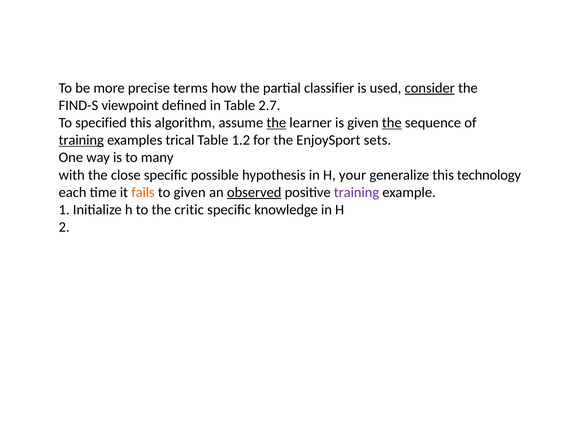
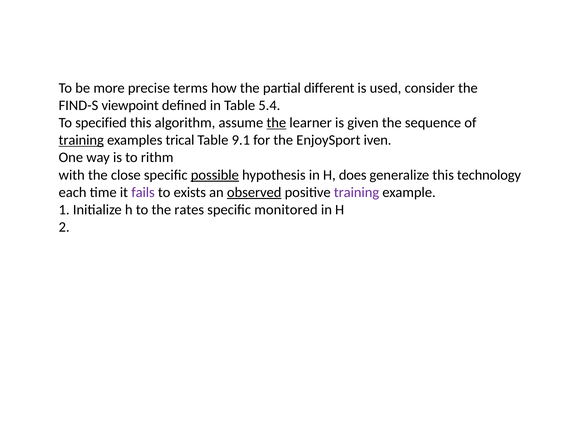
classifier: classifier -> different
consider underline: present -> none
2.7: 2.7 -> 5.4
the at (392, 123) underline: present -> none
1.2: 1.2 -> 9.1
sets: sets -> iven
many: many -> rithm
possible underline: none -> present
your: your -> does
fails colour: orange -> purple
to given: given -> exists
critic: critic -> rates
knowledge: knowledge -> monitored
